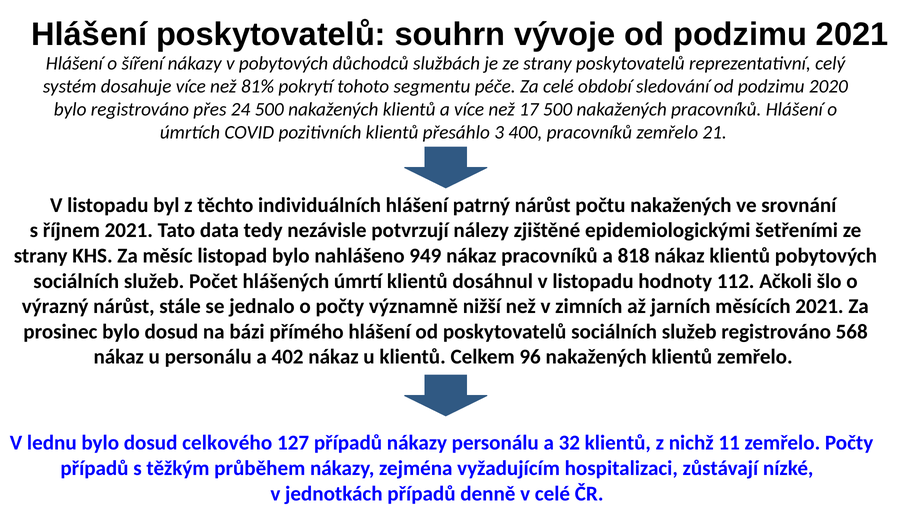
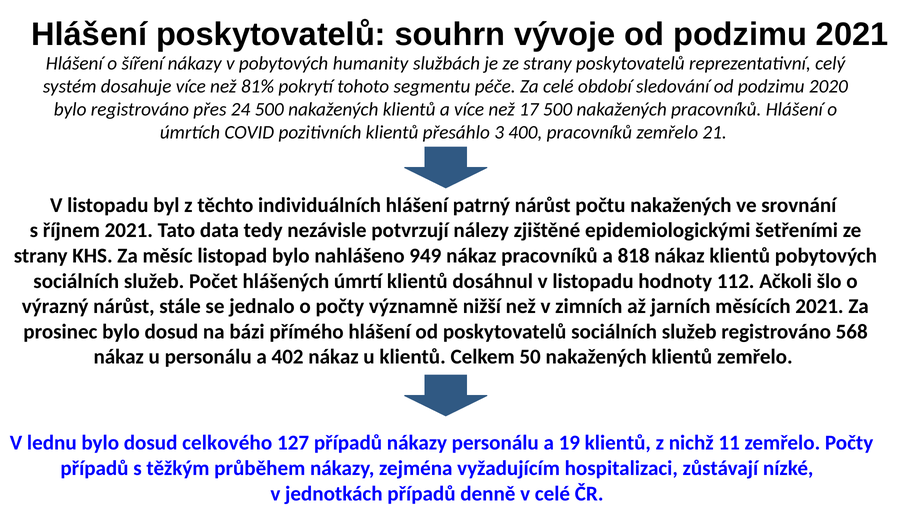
důchodců: důchodců -> humanity
96: 96 -> 50
32: 32 -> 19
